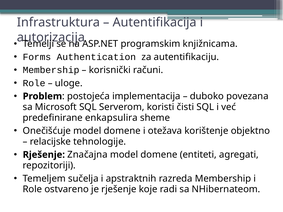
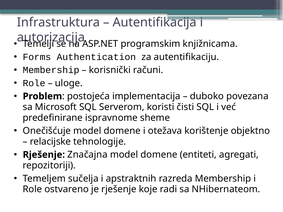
enkapsulira: enkapsulira -> ispravnome
